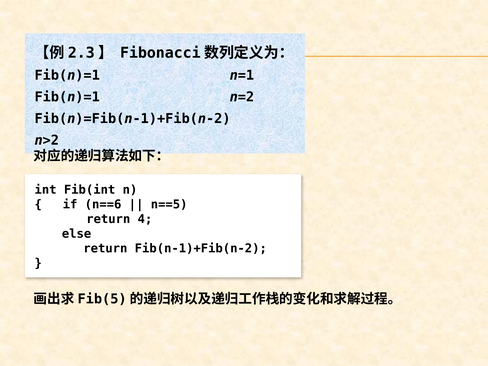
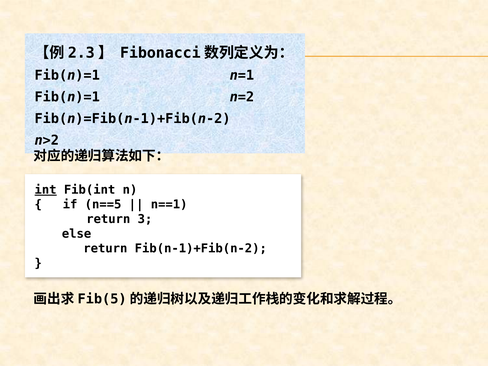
int underline: none -> present
n==6: n==6 -> n==5
n==5: n==5 -> n==1
4: 4 -> 3
